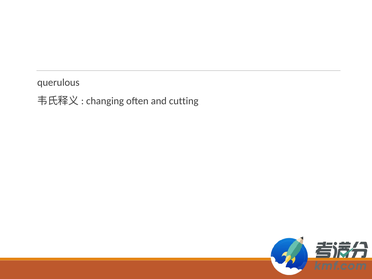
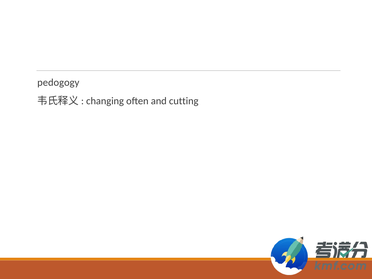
querulous: querulous -> pedogogy
